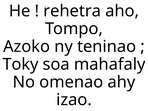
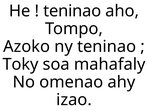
rehetra at (72, 11): rehetra -> teninao
